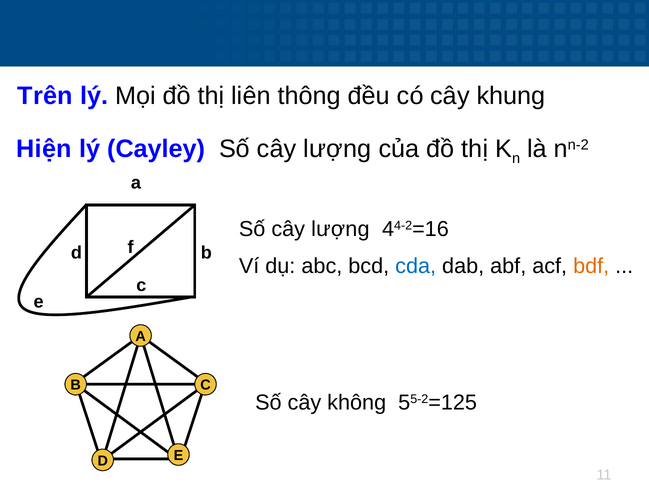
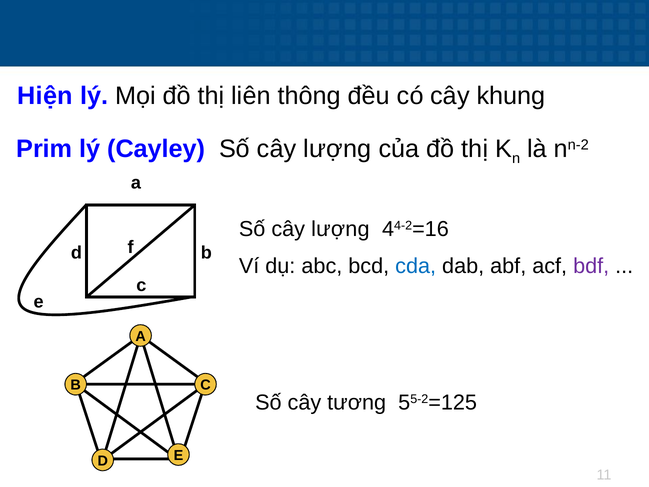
Trên: Trên -> Hiện
Hiện: Hiện -> Prim
bdf colour: orange -> purple
không: không -> tương
